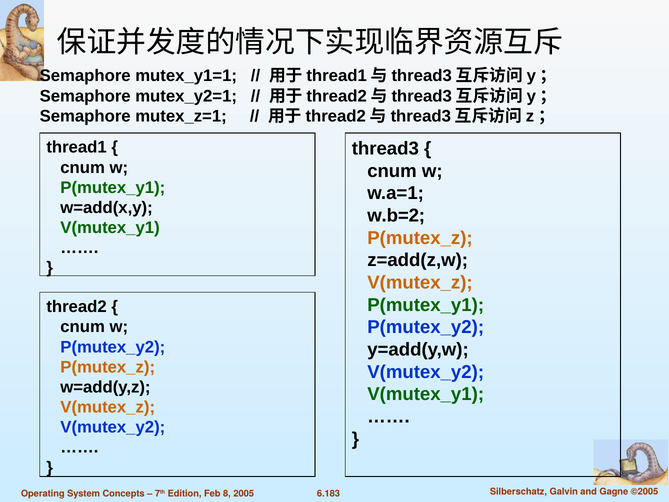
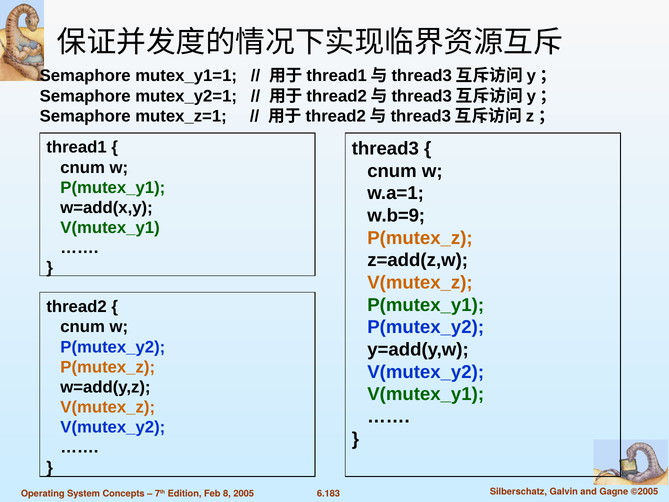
w.b=2: w.b=2 -> w.b=9
